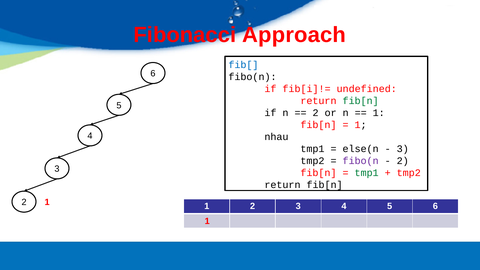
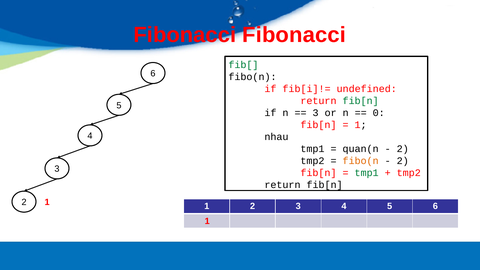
Fibonacci Approach: Approach -> Fibonacci
fib[ colour: blue -> green
2 at (316, 113): 2 -> 3
1 at (379, 113): 1 -> 0
else(n: else(n -> quan(n
3 at (403, 149): 3 -> 2
fibo(n at (361, 161) colour: purple -> orange
